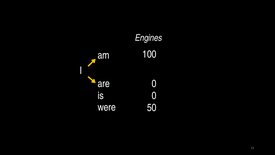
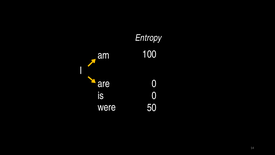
Engines: Engines -> Entropy
